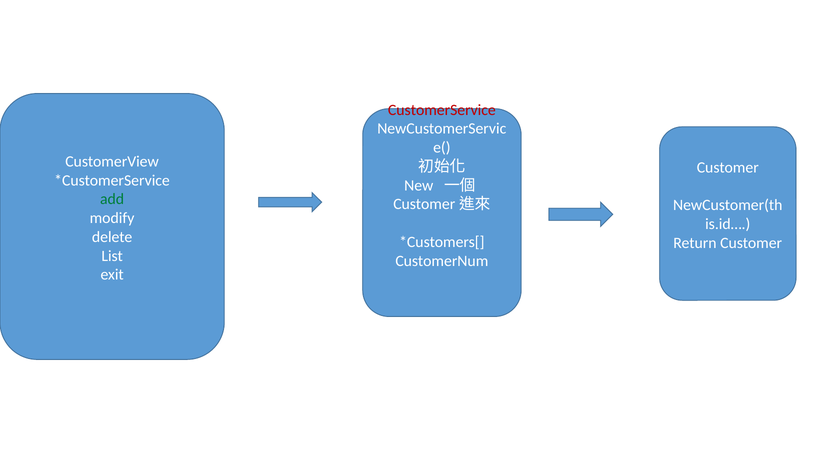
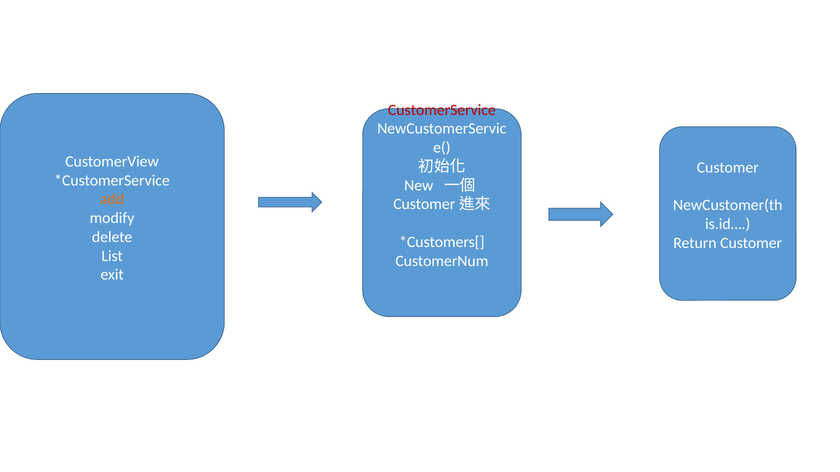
add colour: green -> orange
